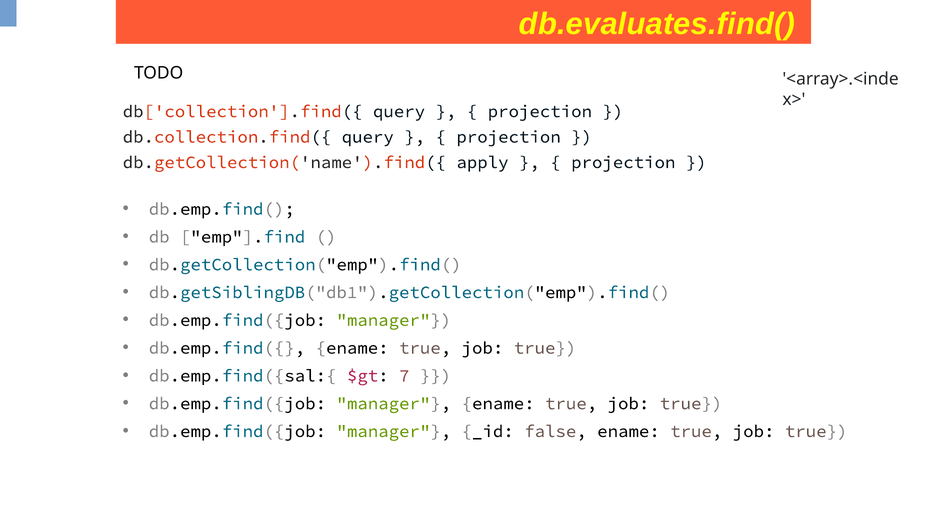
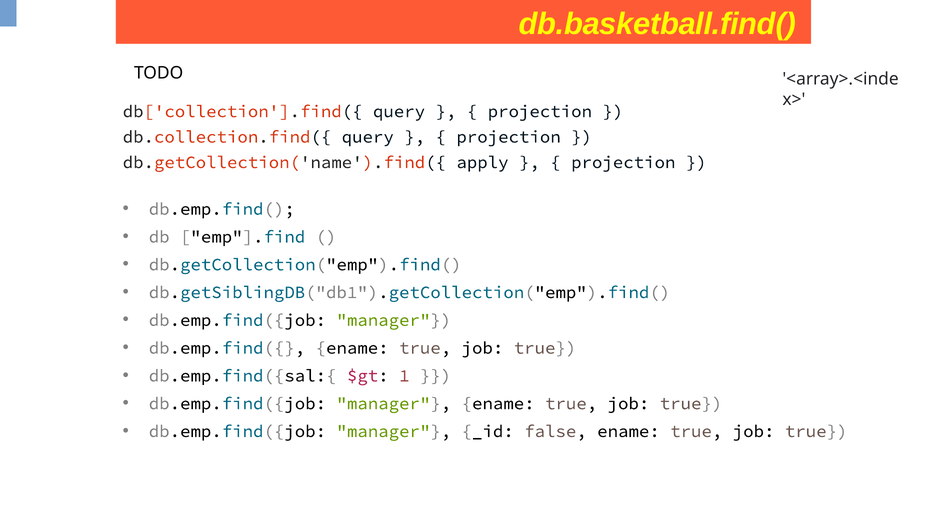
db.evaluates.find(: db.evaluates.find( -> db.basketball.find(
7: 7 -> 1
